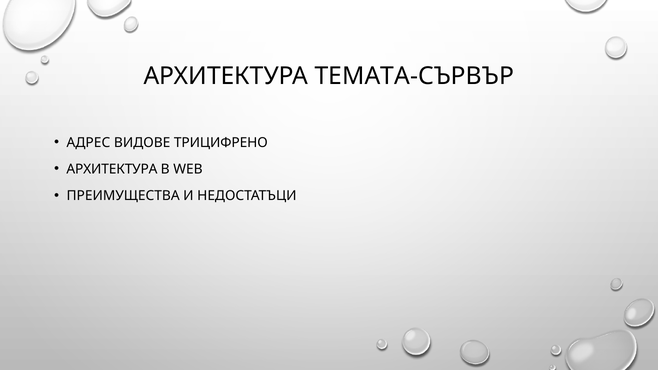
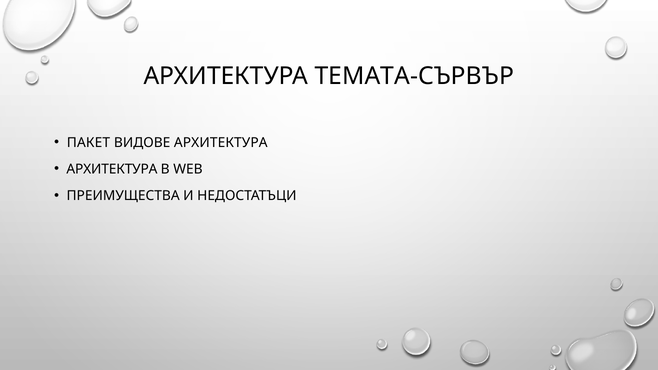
АДРЕС: АДРЕС -> ПАКЕТ
ВИДОВЕ ТРИЦИФРЕНО: ТРИЦИФРЕНО -> АРХИТЕКТУРА
